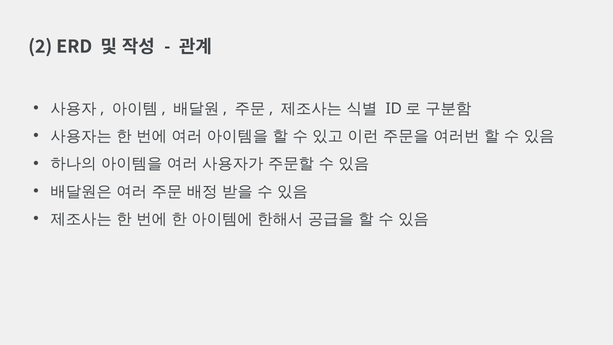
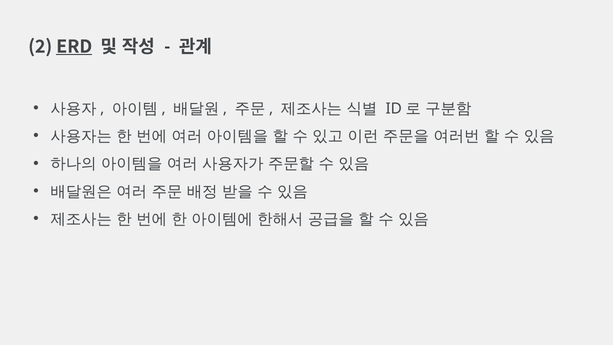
ERD underline: none -> present
